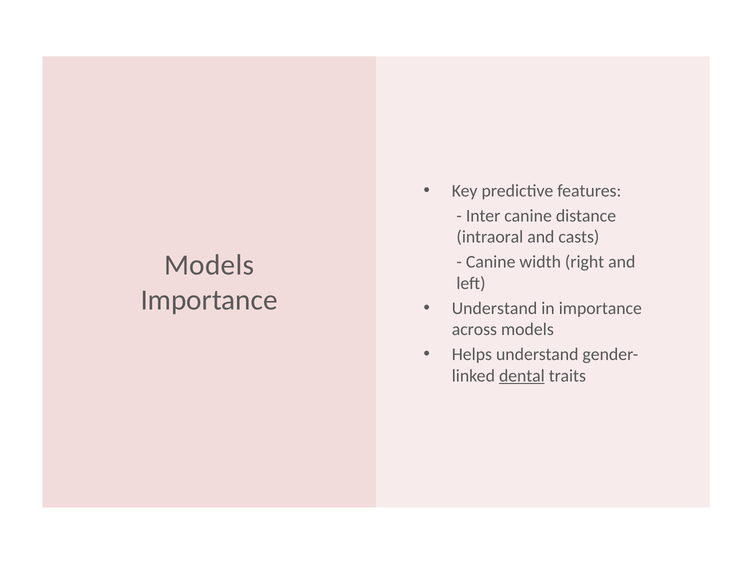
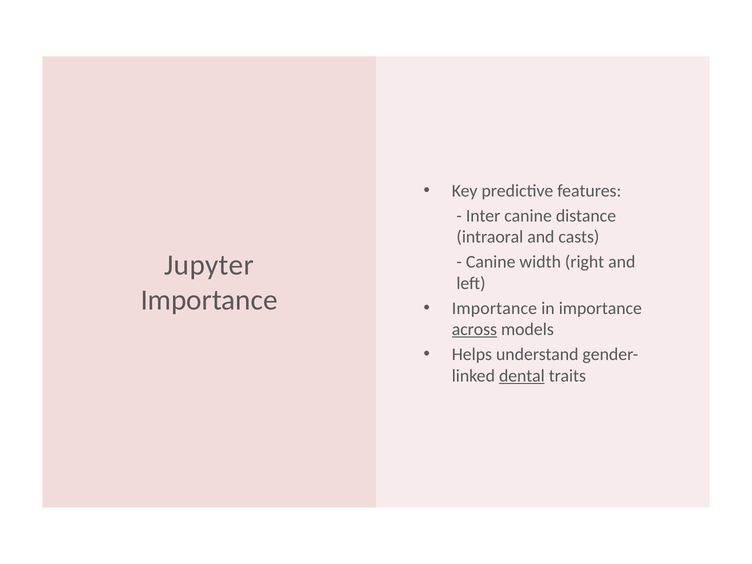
Models at (209, 265): Models -> Jupyter
Understand at (495, 308): Understand -> Importance
across underline: none -> present
